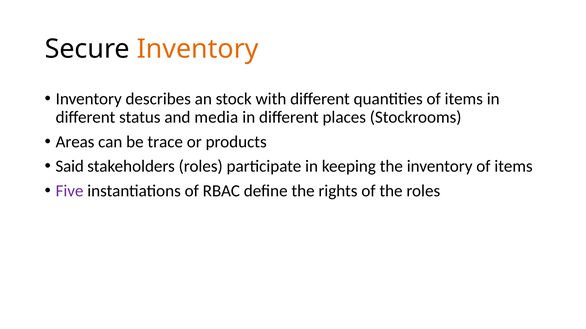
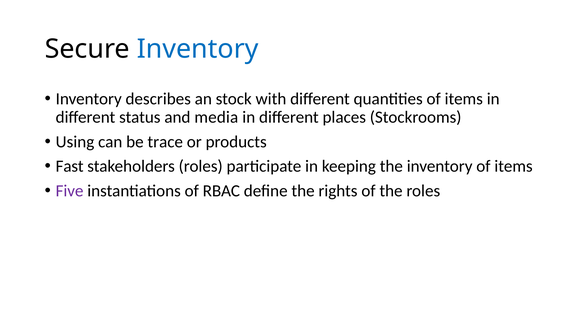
Inventory at (198, 49) colour: orange -> blue
Areas: Areas -> Using
Said: Said -> Fast
